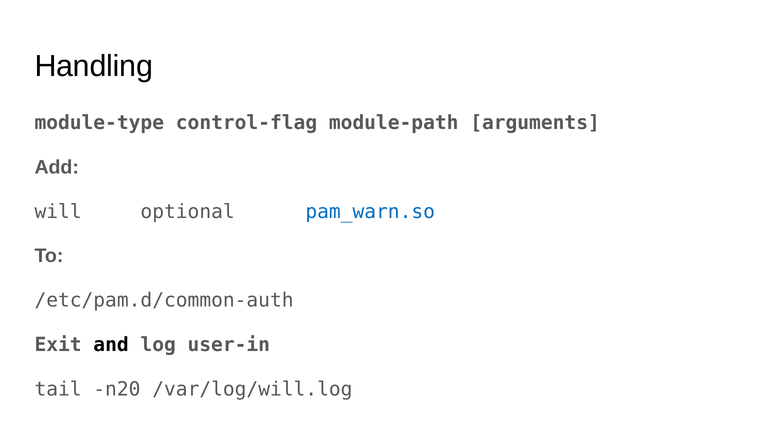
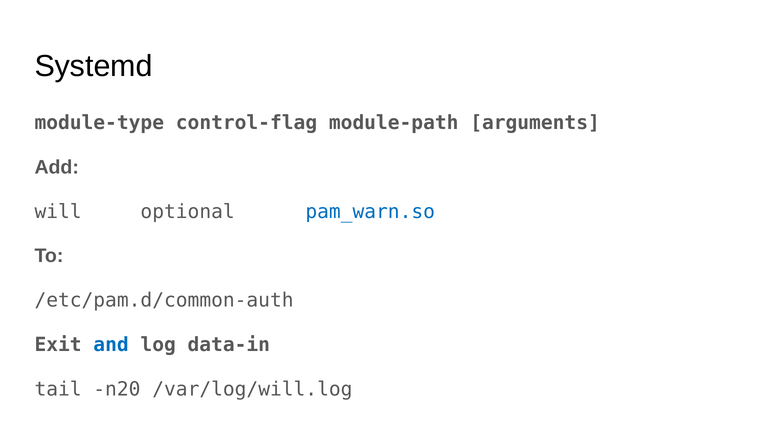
Handling: Handling -> Systemd
and colour: black -> blue
user-in: user-in -> data-in
